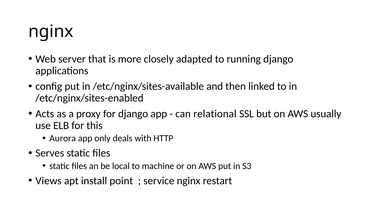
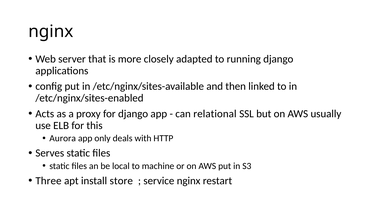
Views: Views -> Three
point: point -> store
